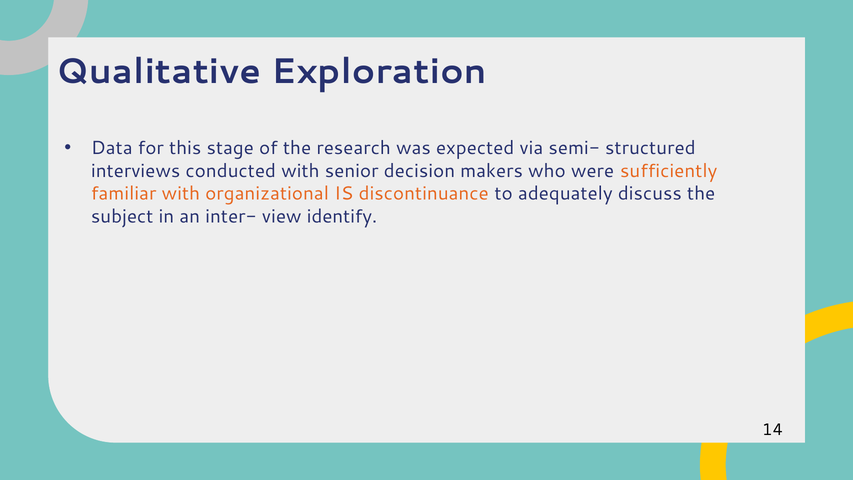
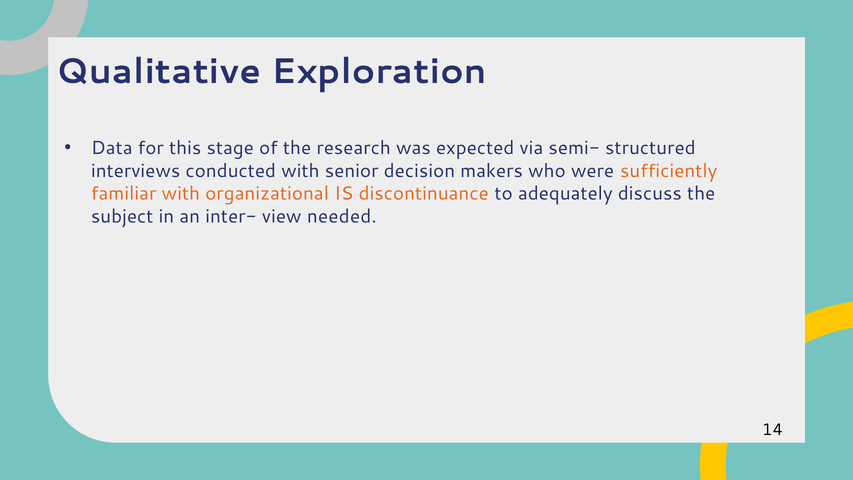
identify: identify -> needed
